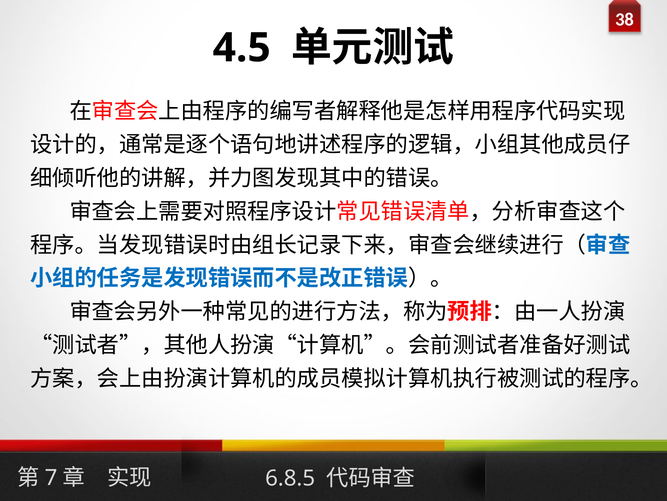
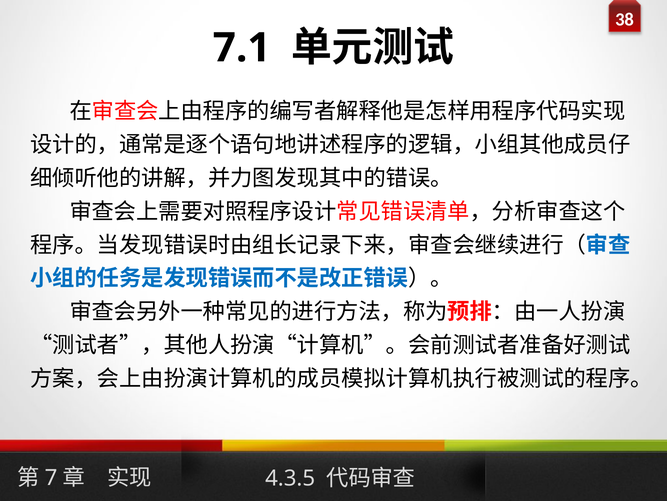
4.5: 4.5 -> 7.1
6.8.5: 6.8.5 -> 4.3.5
